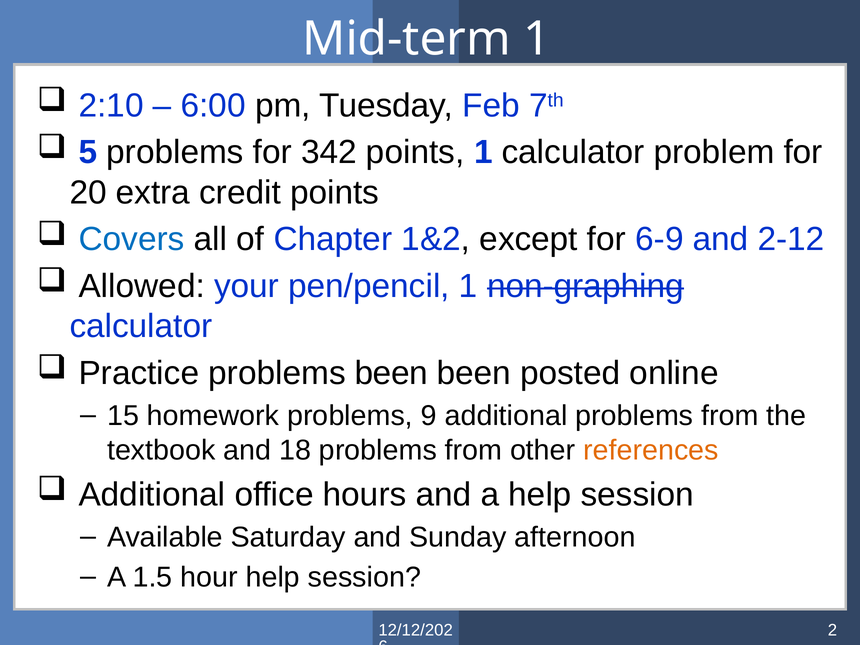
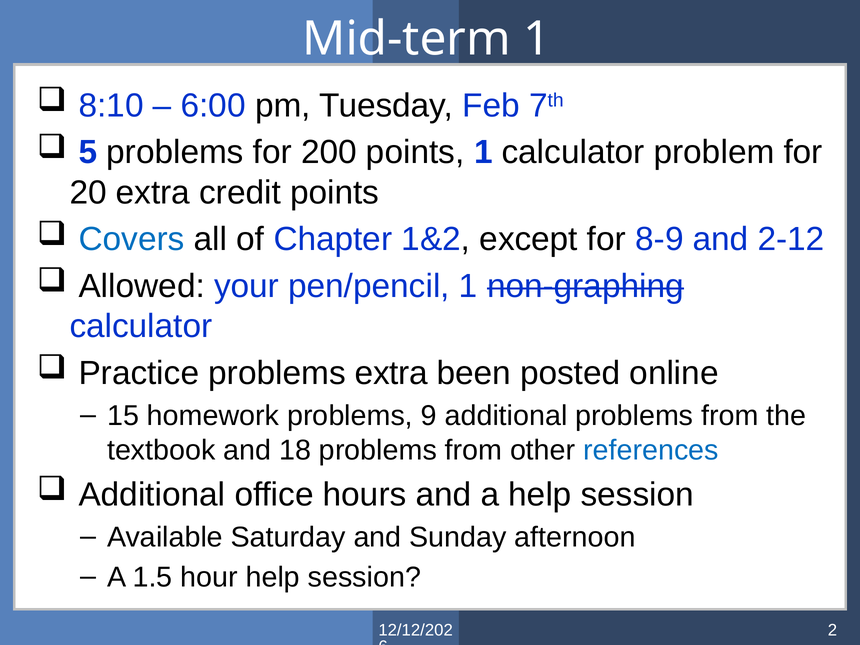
2:10: 2:10 -> 8:10
342: 342 -> 200
6-9: 6-9 -> 8-9
problems been: been -> extra
references colour: orange -> blue
